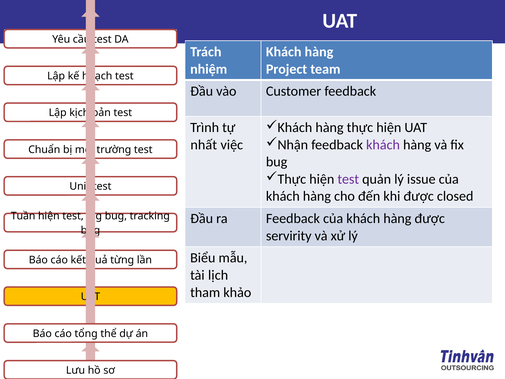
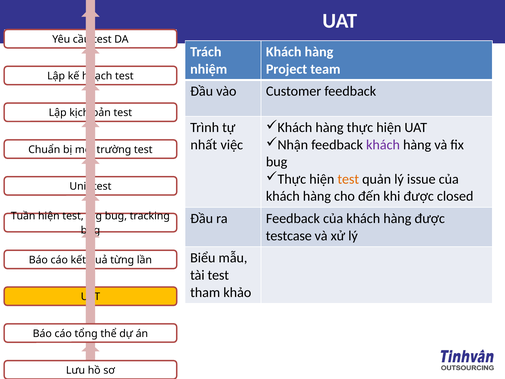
test at (348, 179) colour: purple -> orange
servirity: servirity -> testcase
tài lịch: lịch -> test
